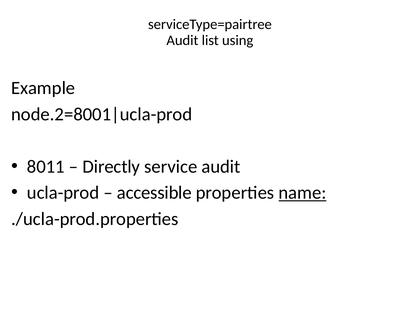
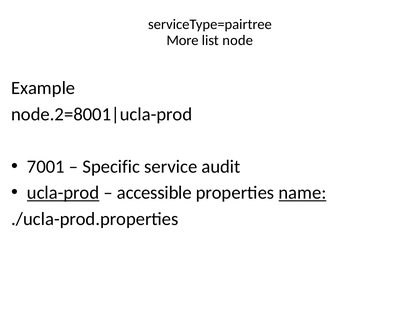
Audit at (182, 40): Audit -> More
using: using -> node
8011: 8011 -> 7001
Directly: Directly -> Specific
ucla-prod underline: none -> present
